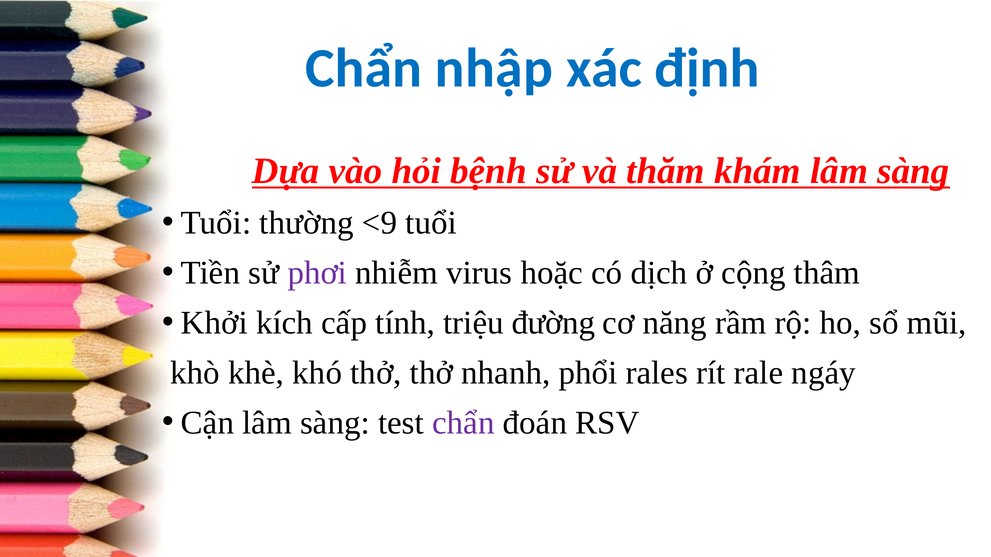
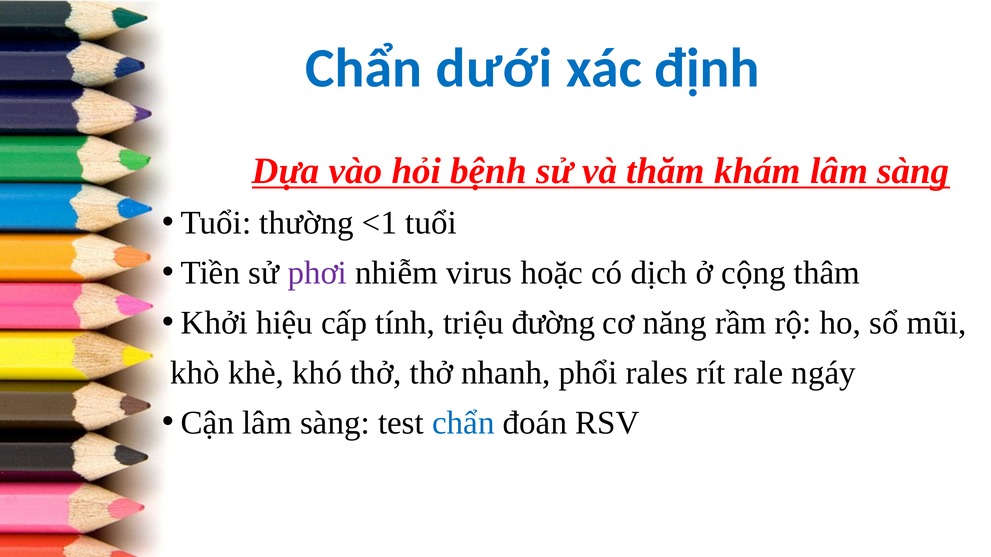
nhập: nhập -> dưới
<9: <9 -> <1
kích: kích -> hiệu
chẩn at (463, 423) colour: purple -> blue
